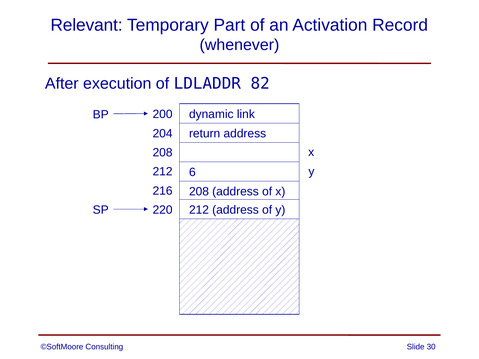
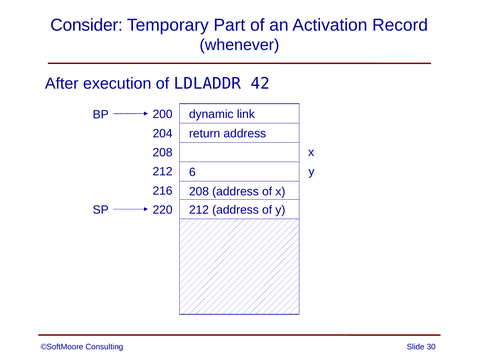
Relevant: Relevant -> Consider
82: 82 -> 42
